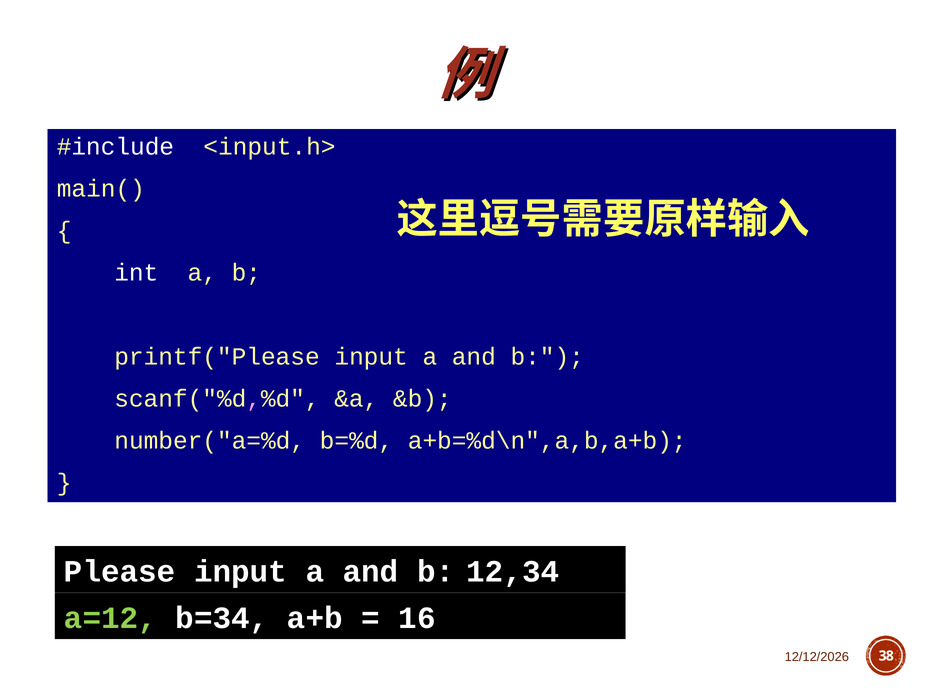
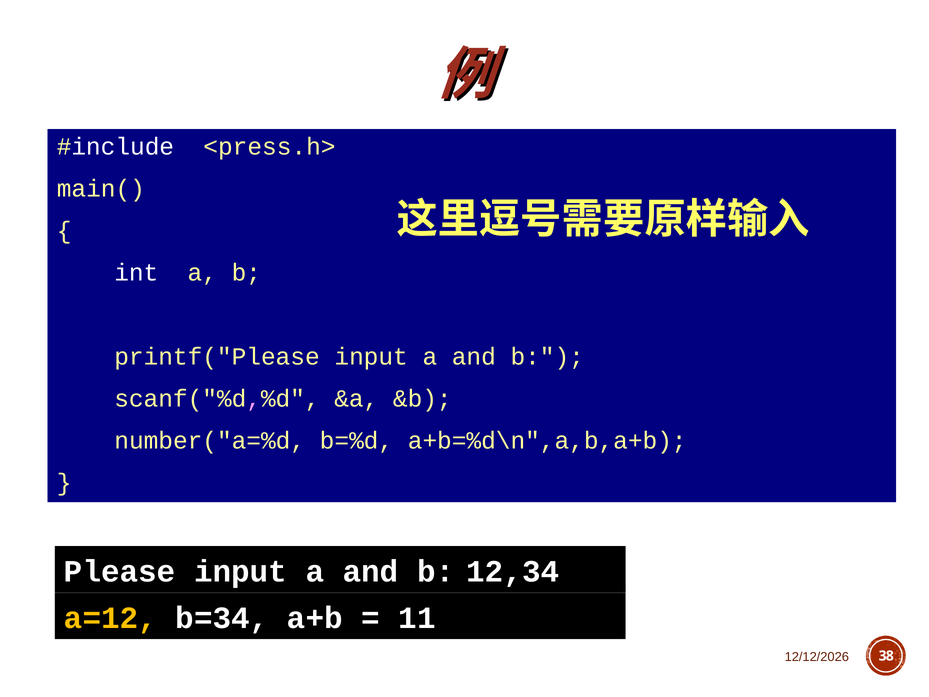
<input.h>: <input.h> -> <press.h>
a=12 colour: light green -> yellow
16: 16 -> 11
